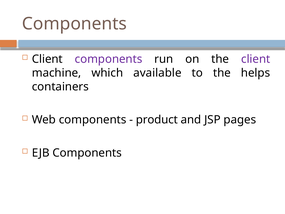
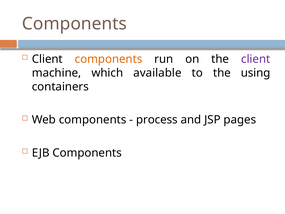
components at (109, 59) colour: purple -> orange
helps: helps -> using
product: product -> process
